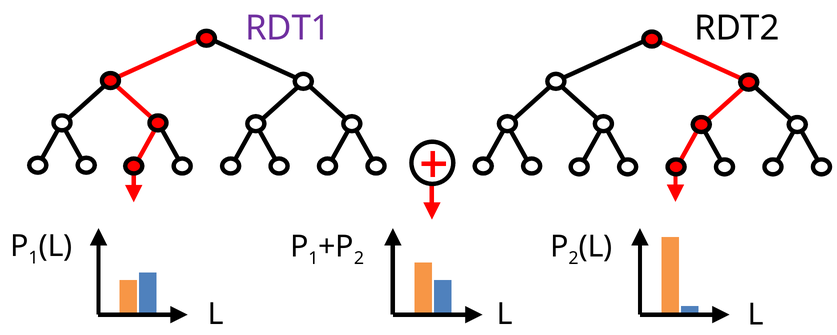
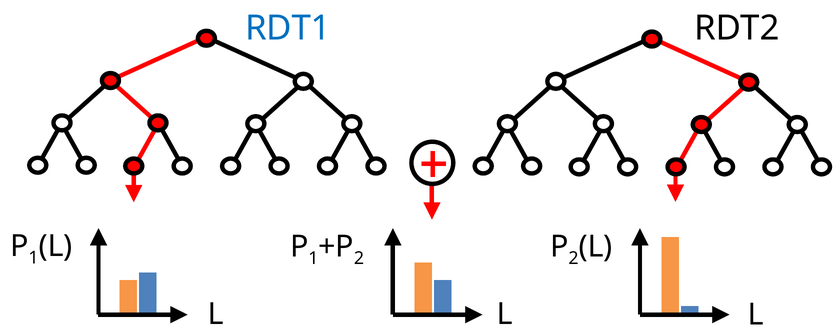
RDT1 colour: purple -> blue
